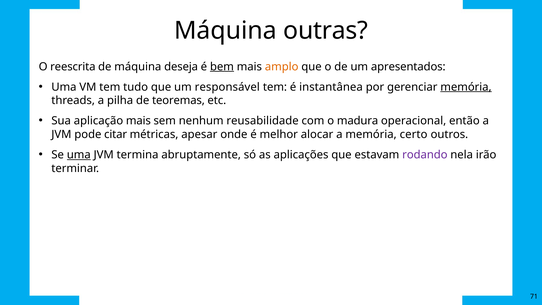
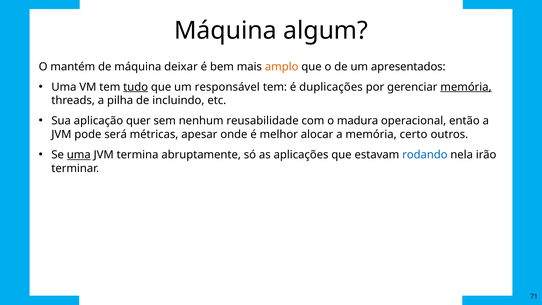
outras: outras -> algum
reescrita: reescrita -> mantém
deseja: deseja -> deixar
bem underline: present -> none
tudo underline: none -> present
instantânea: instantânea -> duplicações
teoremas: teoremas -> incluindo
aplicação mais: mais -> quer
citar: citar -> será
rodando colour: purple -> blue
